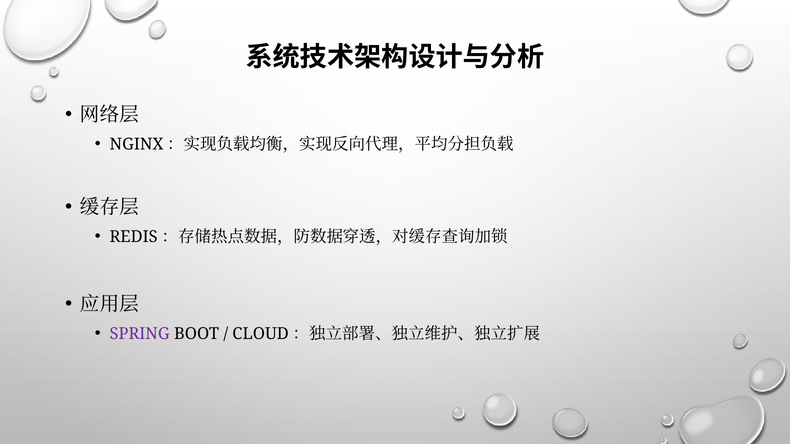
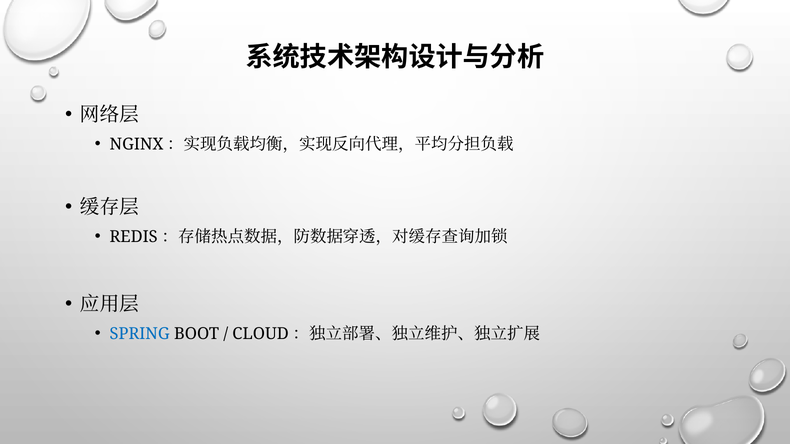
SPRING colour: purple -> blue
